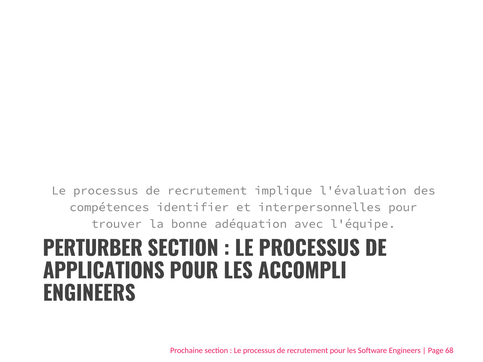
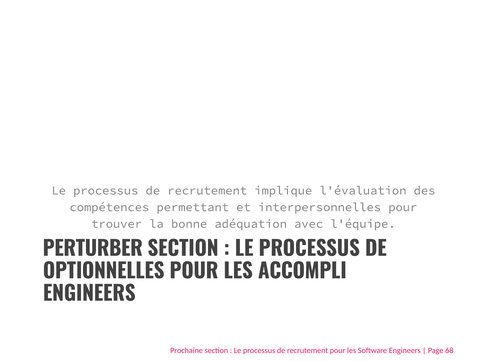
identifier: identifier -> permettant
APPLICATIONS: APPLICATIONS -> OPTIONNELLES
